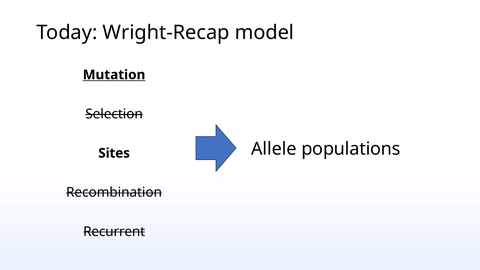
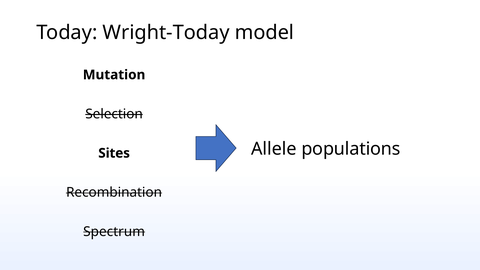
Wright-Recap: Wright-Recap -> Wright-Today
Mutation underline: present -> none
Recurrent: Recurrent -> Spectrum
